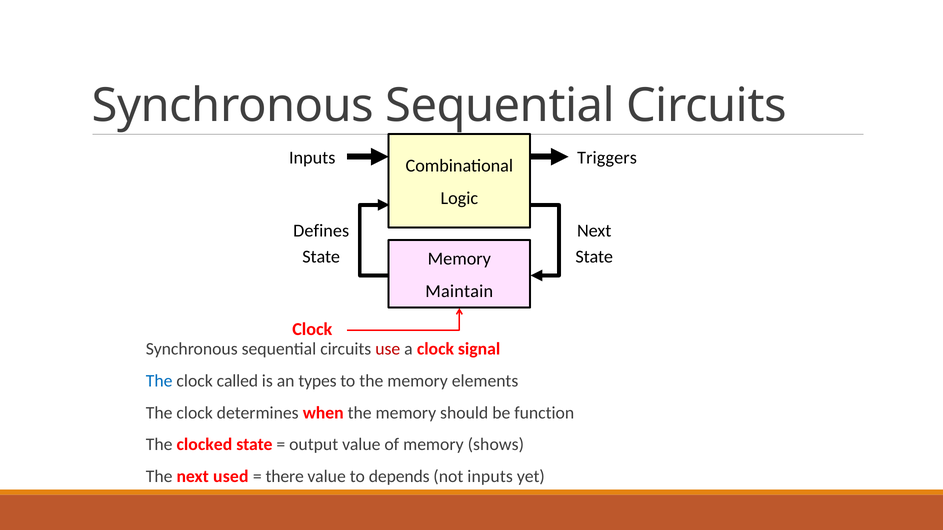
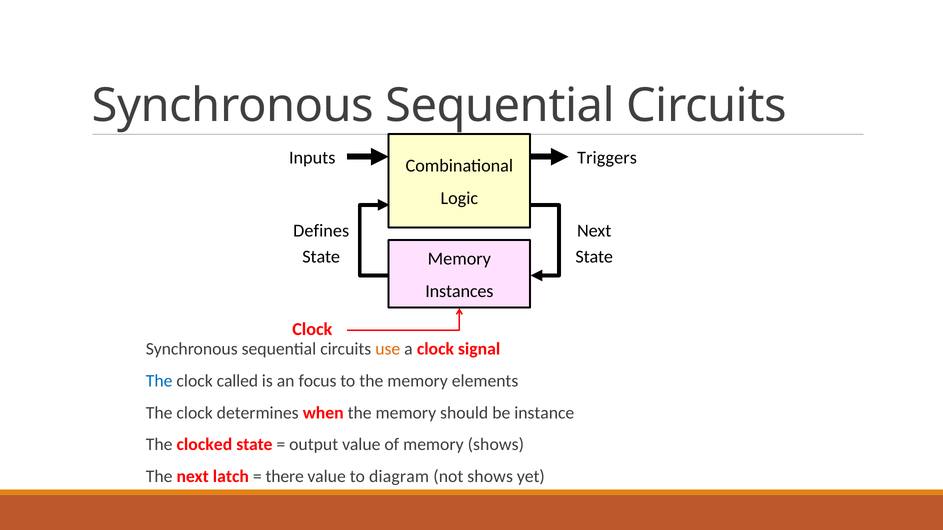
Maintain: Maintain -> Instances
use colour: red -> orange
types: types -> focus
function: function -> instance
used: used -> latch
depends: depends -> diagram
not inputs: inputs -> shows
